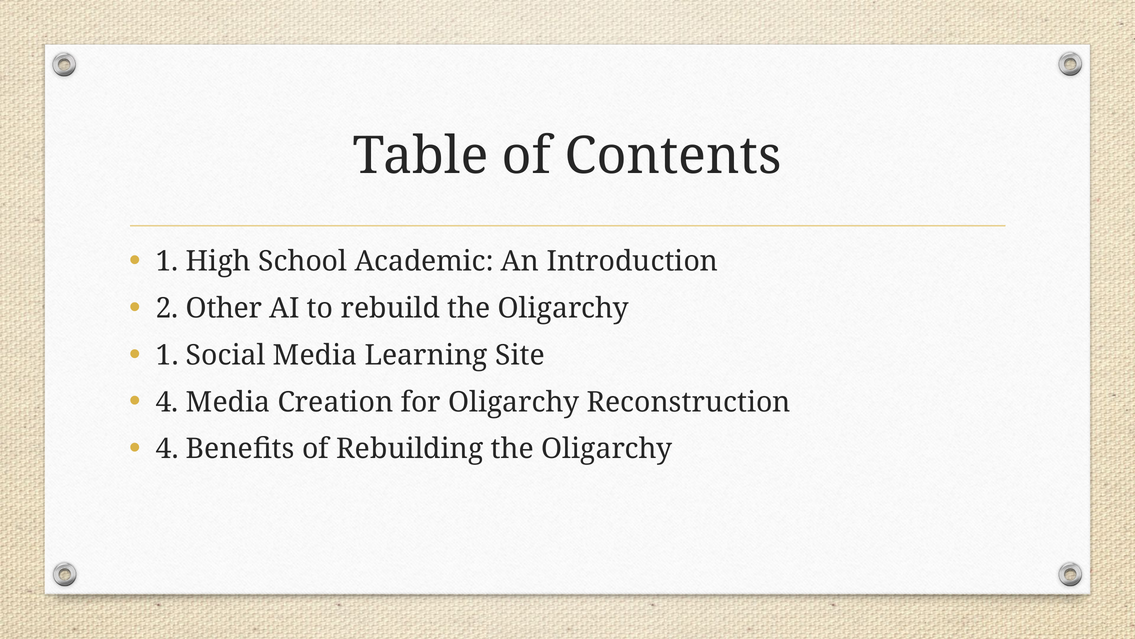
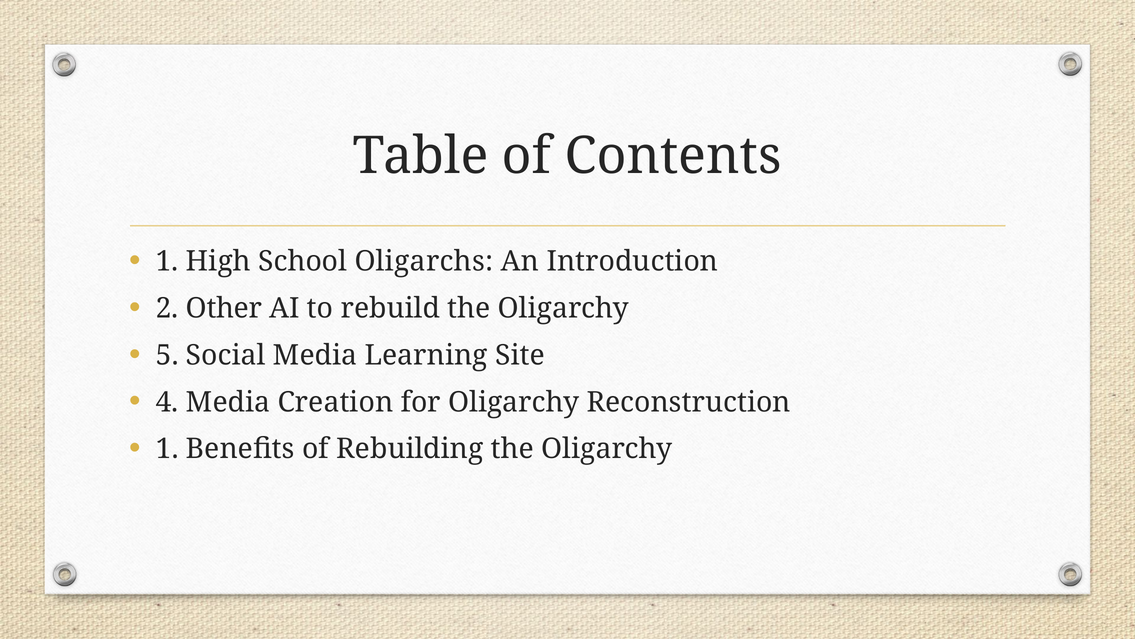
Academic: Academic -> Oligarchs
1 at (167, 355): 1 -> 5
4 at (167, 449): 4 -> 1
